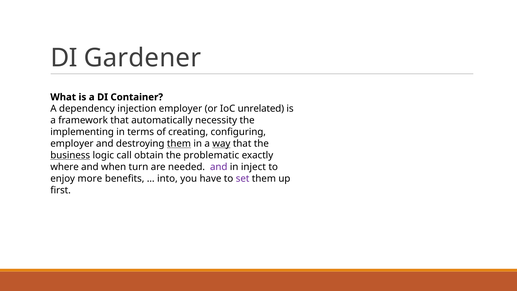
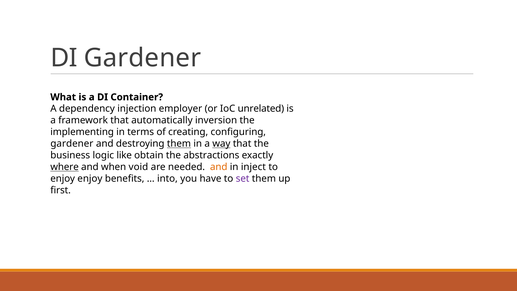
necessity: necessity -> inversion
employer at (72, 144): employer -> gardener
business underline: present -> none
call: call -> like
problematic: problematic -> abstractions
where underline: none -> present
turn: turn -> void
and at (219, 167) colour: purple -> orange
enjoy more: more -> enjoy
